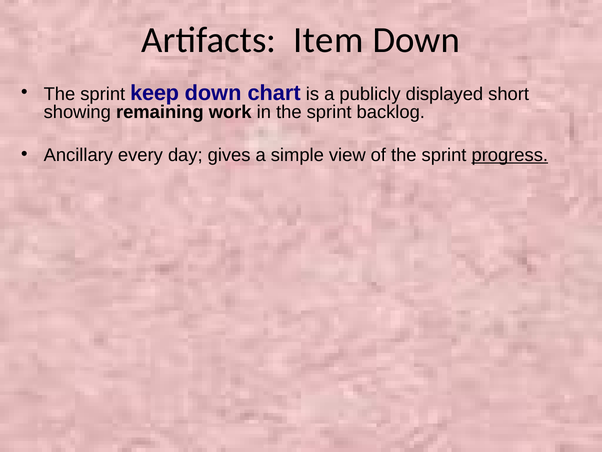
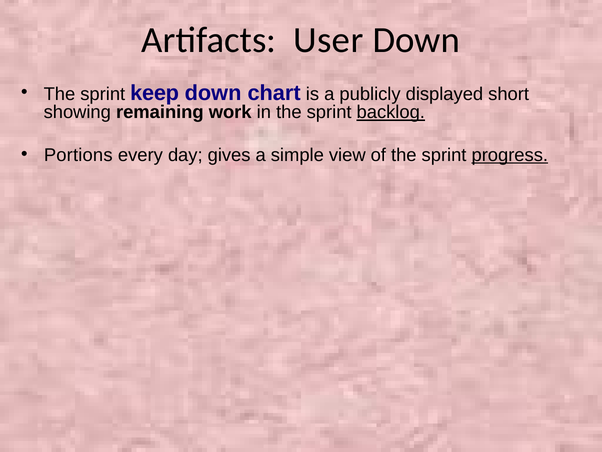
Item: Item -> User
backlog underline: none -> present
Ancillary: Ancillary -> Portions
